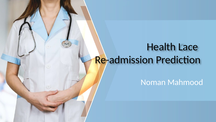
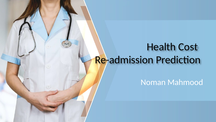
Lace: Lace -> Cost
